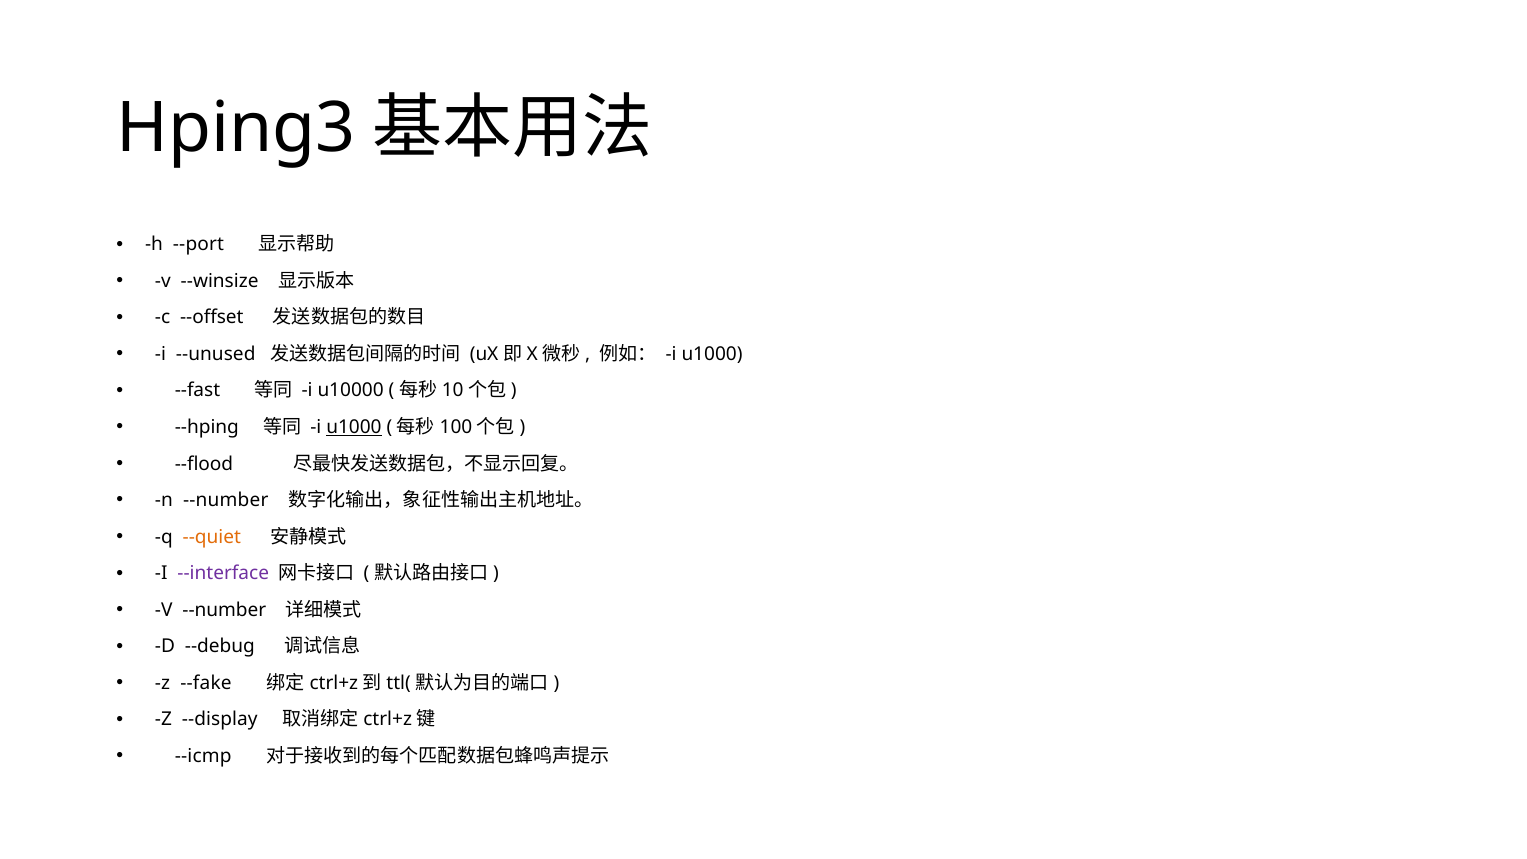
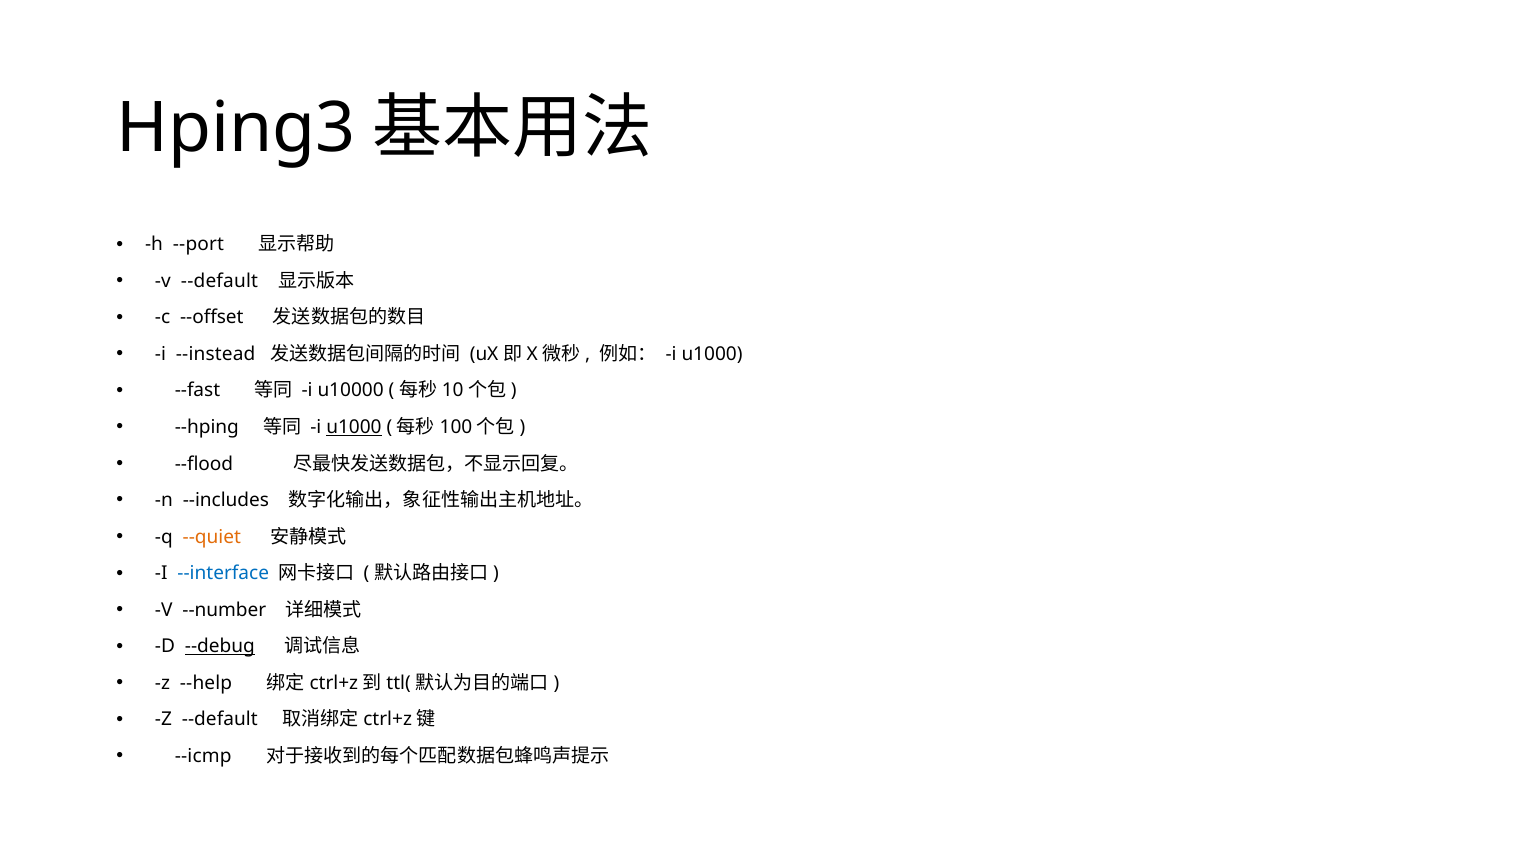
v --winsize: --winsize -> --default
--unused: --unused -> --instead
n --number: --number -> --includes
--interface colour: purple -> blue
--debug underline: none -> present
--fake: --fake -> --help
Z --display: --display -> --default
